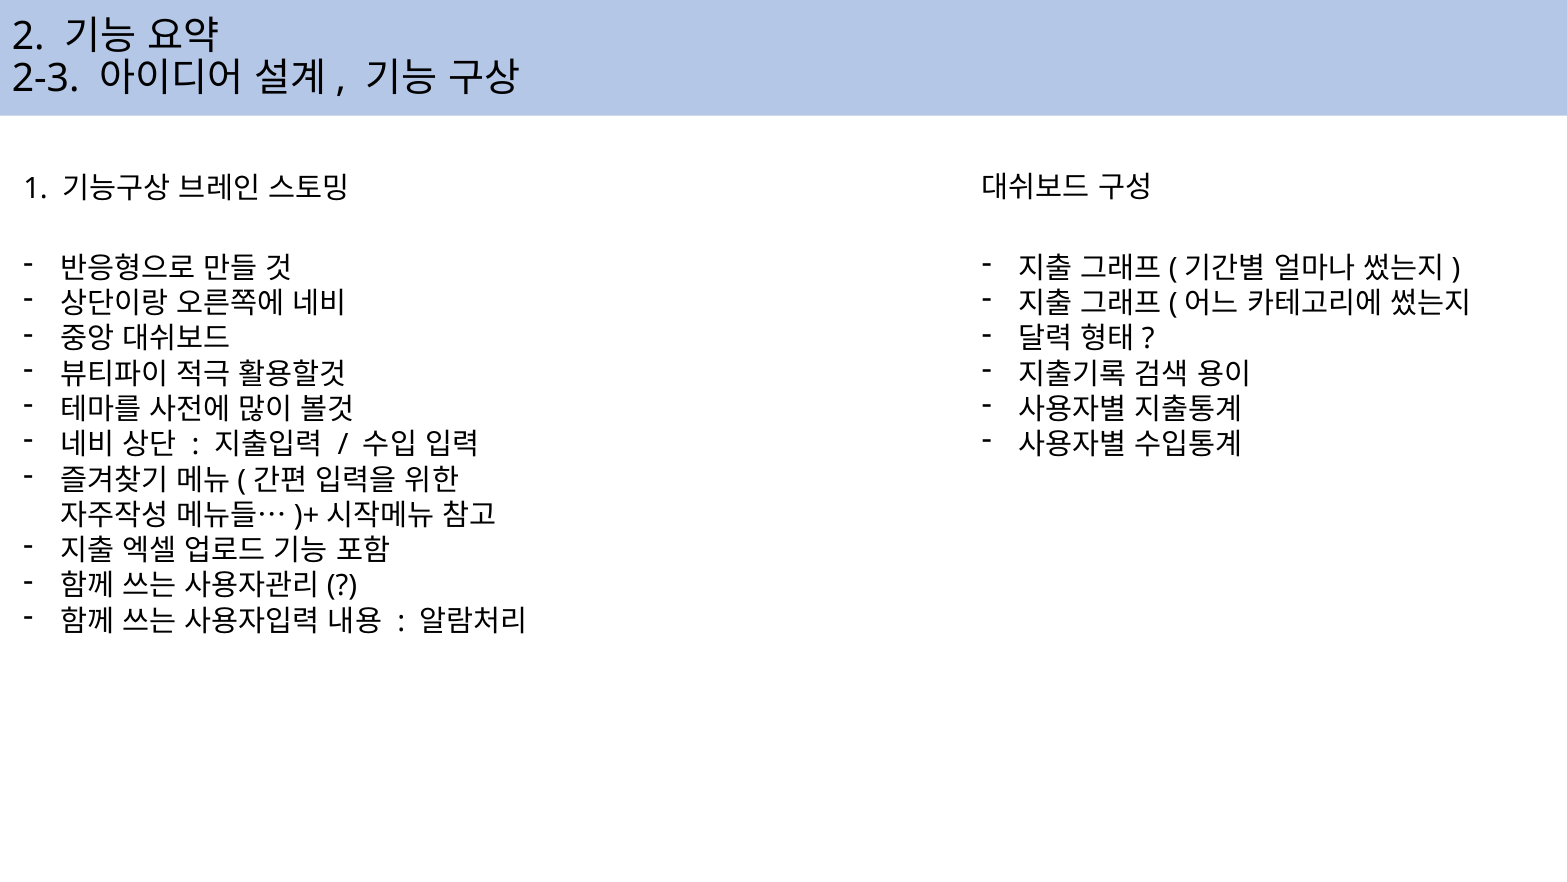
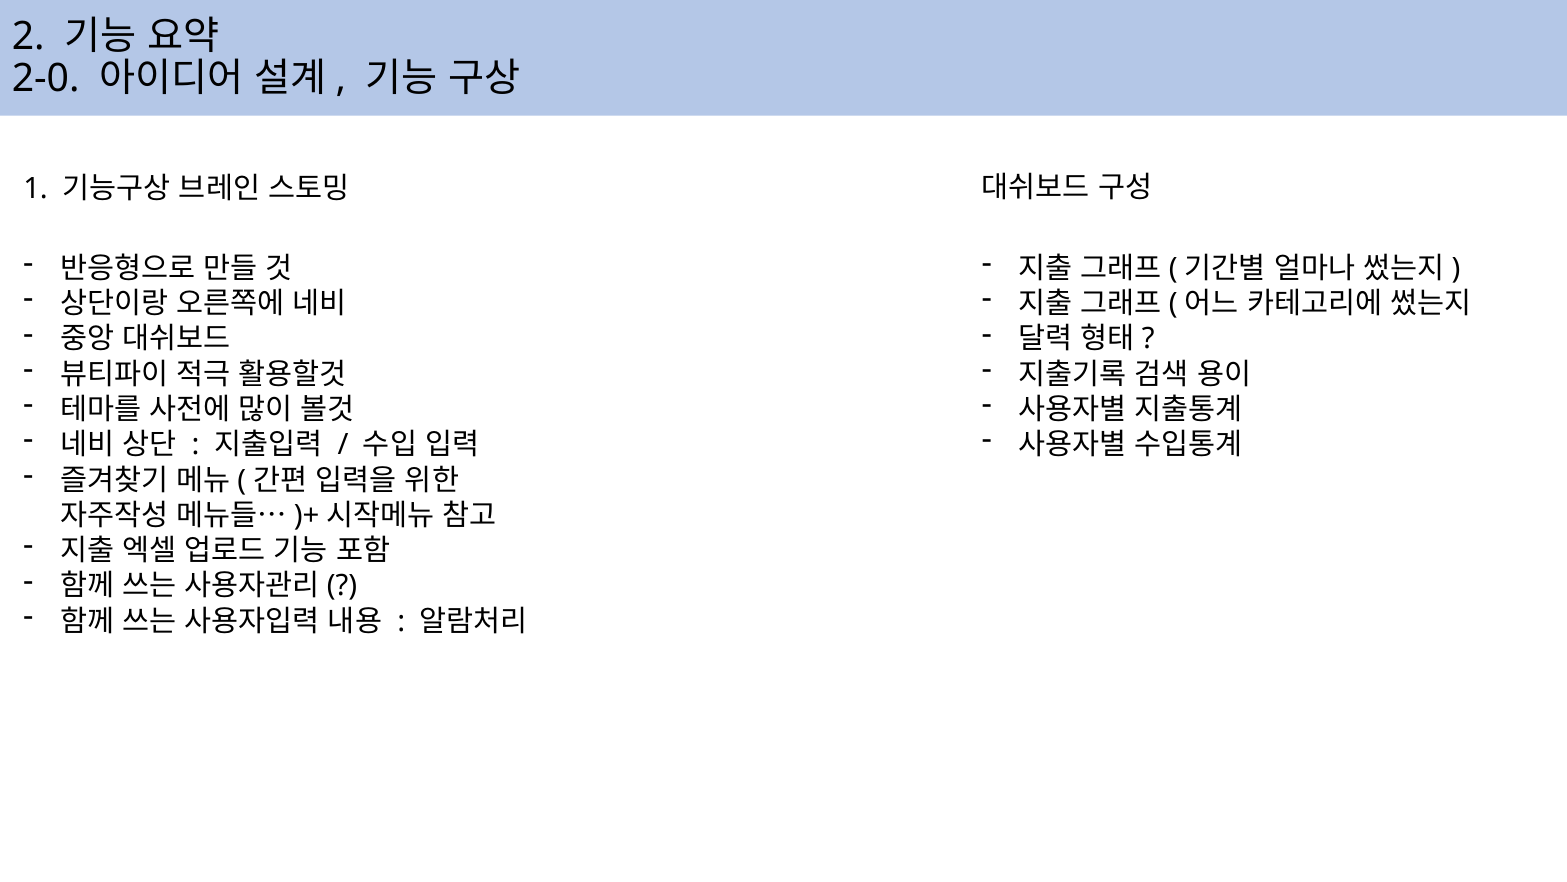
2-3: 2-3 -> 2-0
